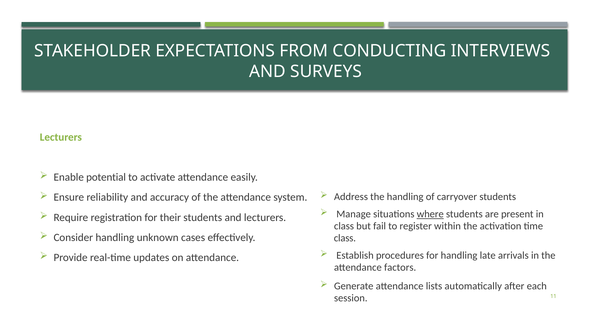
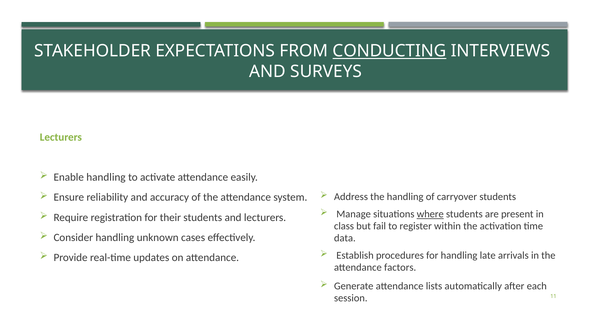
CONDUCTING underline: none -> present
Enable potential: potential -> handling
class at (345, 238): class -> data
